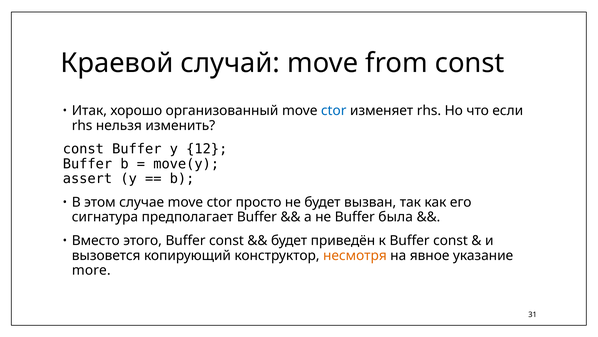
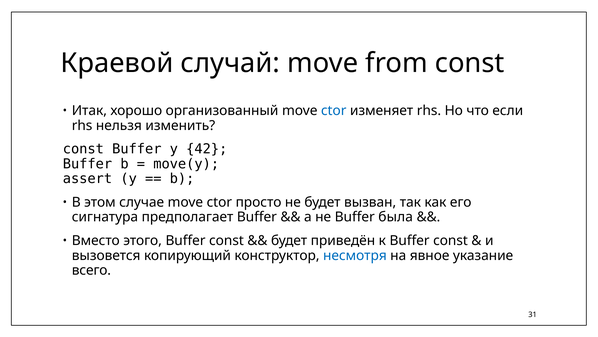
12: 12 -> 42
несмотря colour: orange -> blue
more: more -> всего
